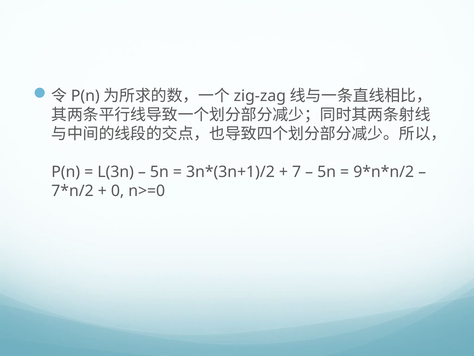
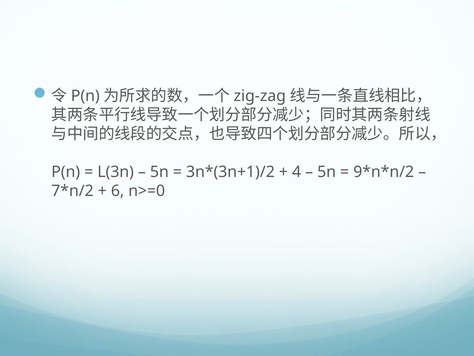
7: 7 -> 4
0: 0 -> 6
